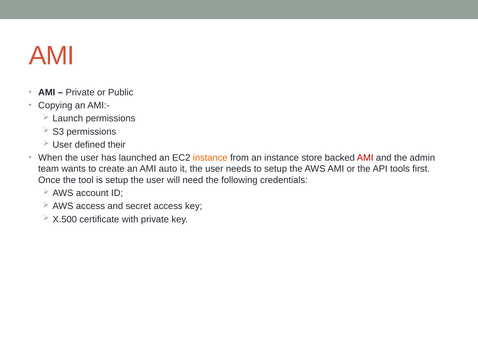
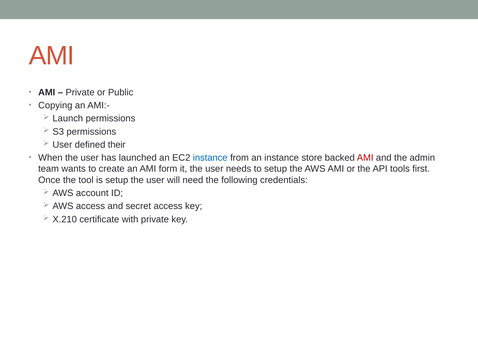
instance at (210, 157) colour: orange -> blue
auto: auto -> form
X.500: X.500 -> X.210
